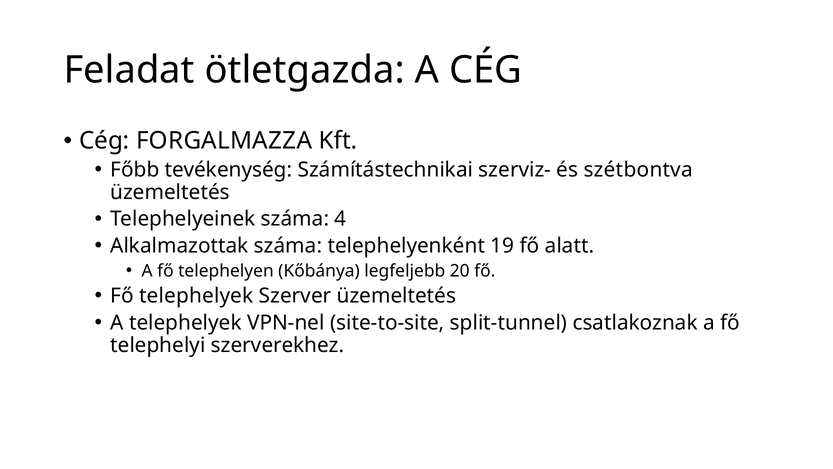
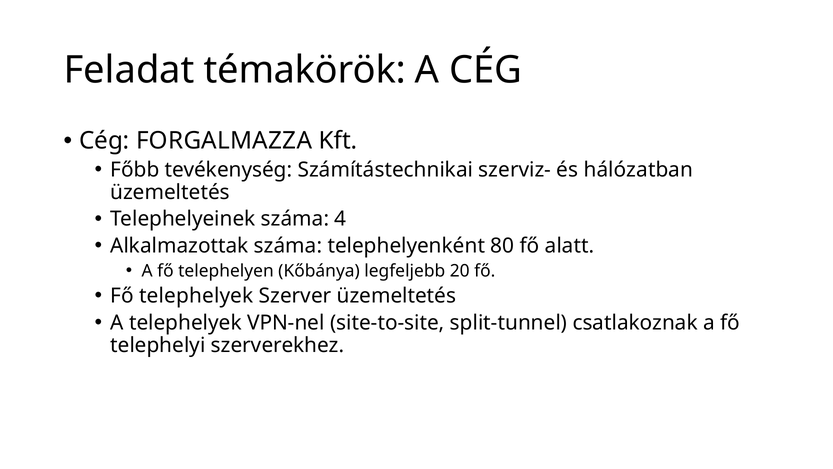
ötletgazda: ötletgazda -> témakörök
szétbontva: szétbontva -> hálózatban
19: 19 -> 80
